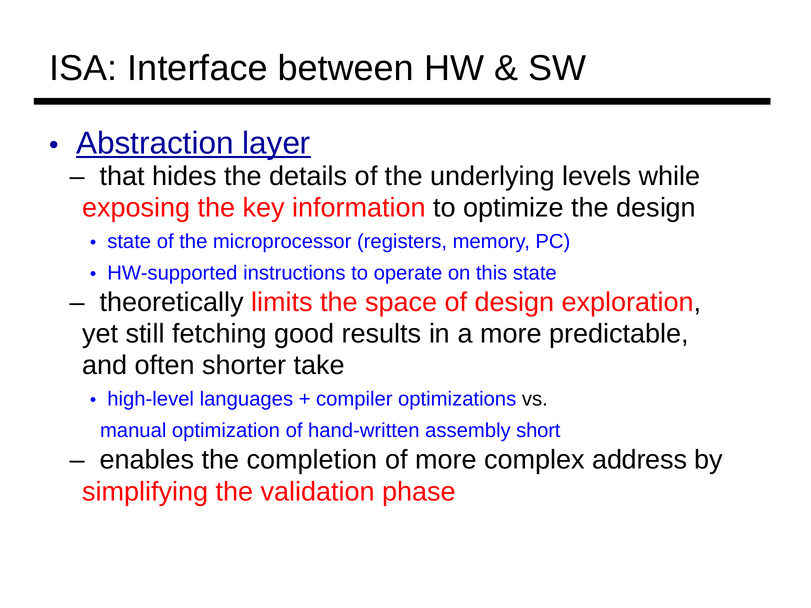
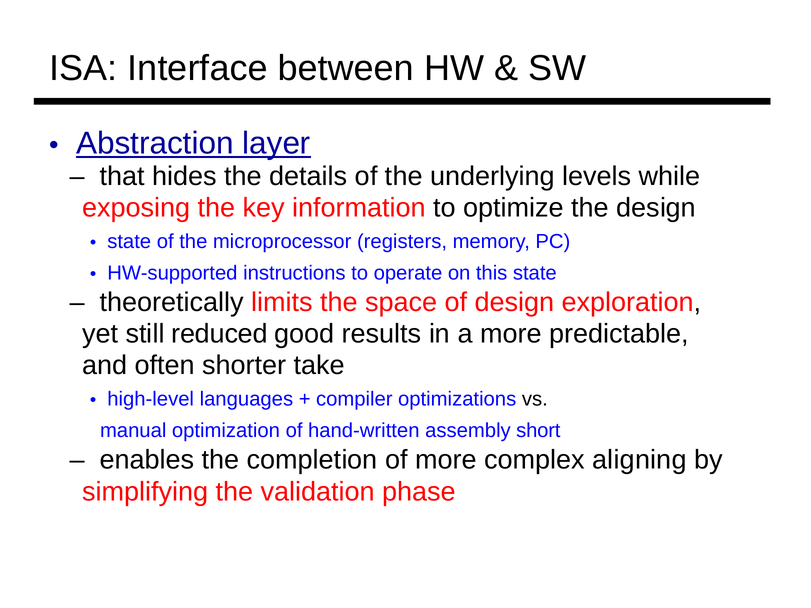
fetching: fetching -> reduced
address: address -> aligning
